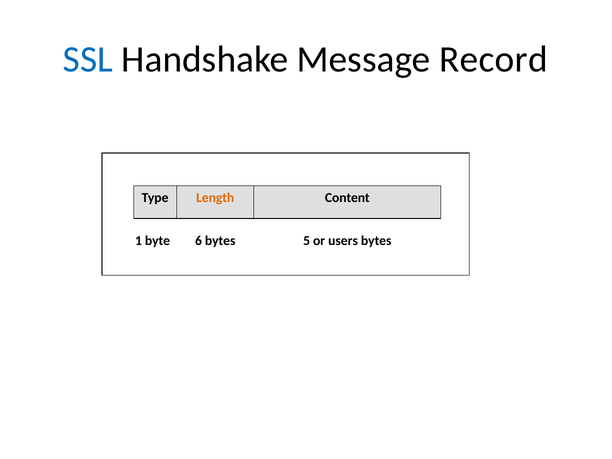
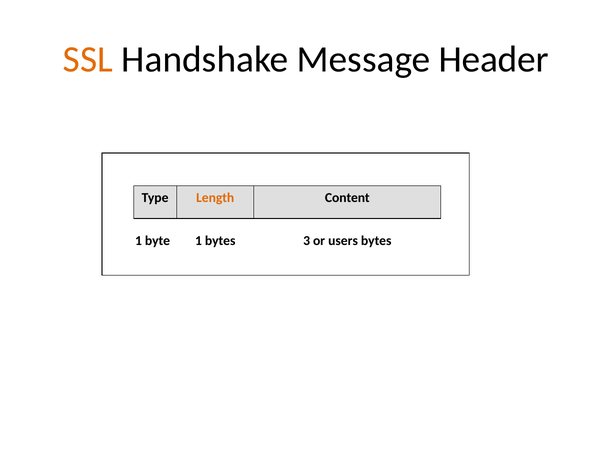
SSL colour: blue -> orange
Record: Record -> Header
byte 6: 6 -> 1
5: 5 -> 3
